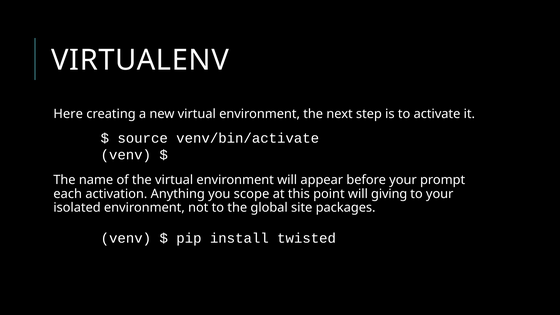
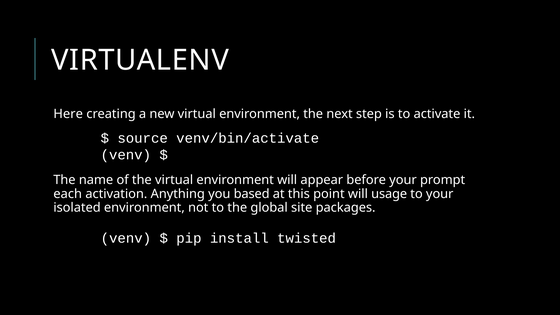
scope: scope -> based
giving: giving -> usage
